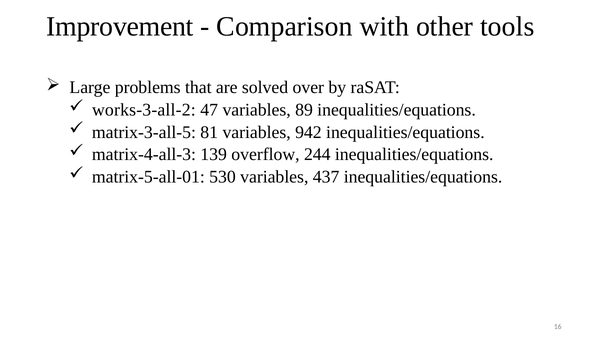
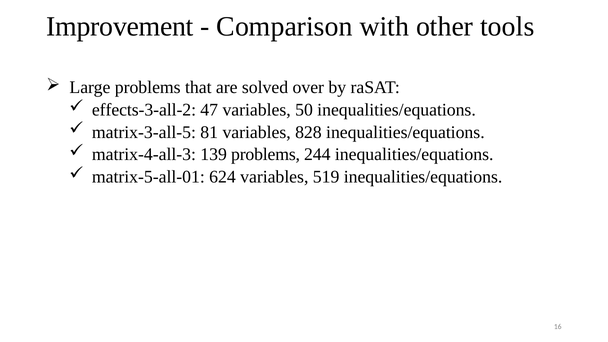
works-3-all-2: works-3-all-2 -> effects-3-all-2
89: 89 -> 50
942: 942 -> 828
139 overflow: overflow -> problems
530: 530 -> 624
437: 437 -> 519
